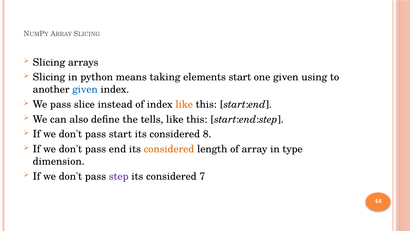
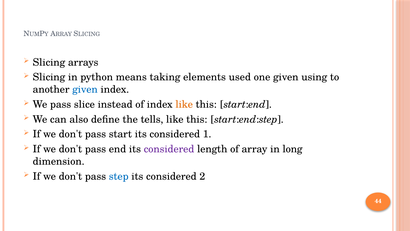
elements start: start -> used
8: 8 -> 1
considered at (169, 149) colour: orange -> purple
type: type -> long
step colour: purple -> blue
7: 7 -> 2
